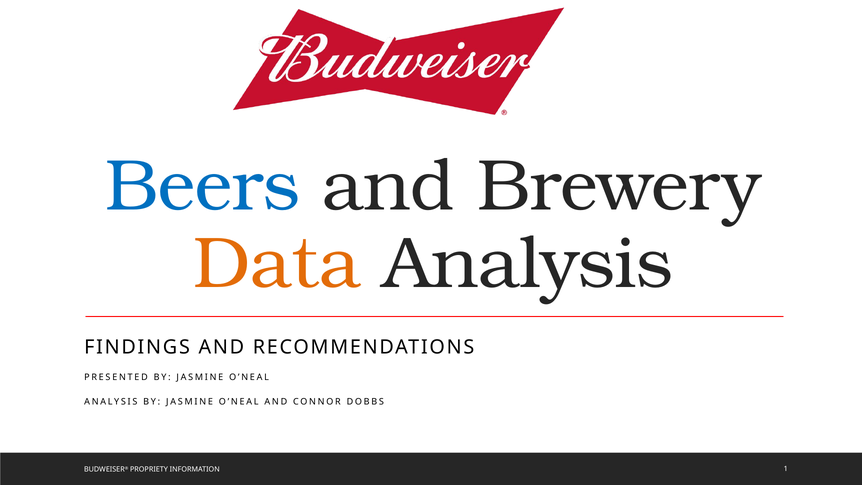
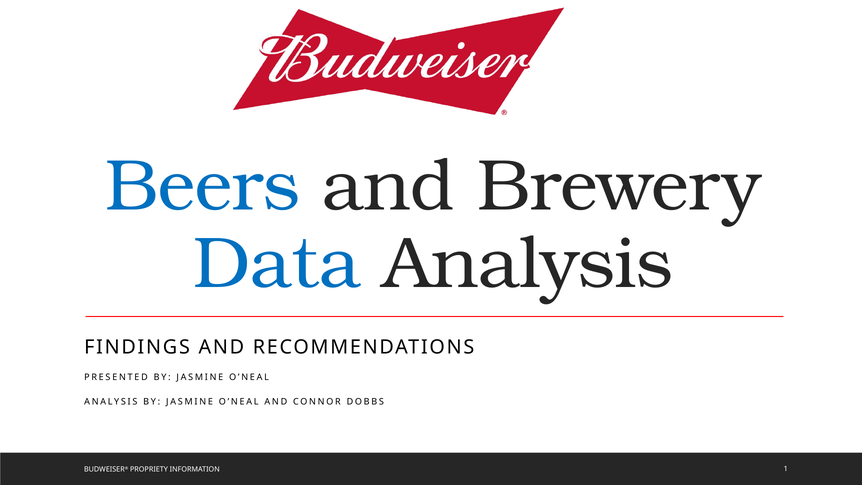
Data colour: orange -> blue
